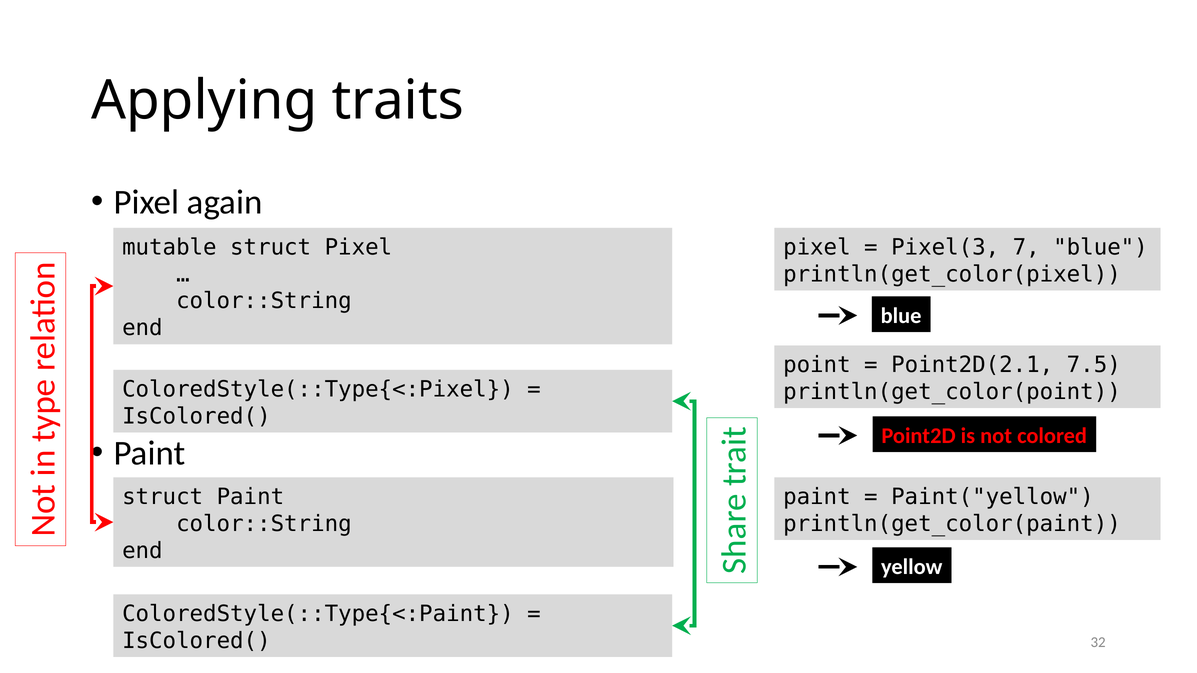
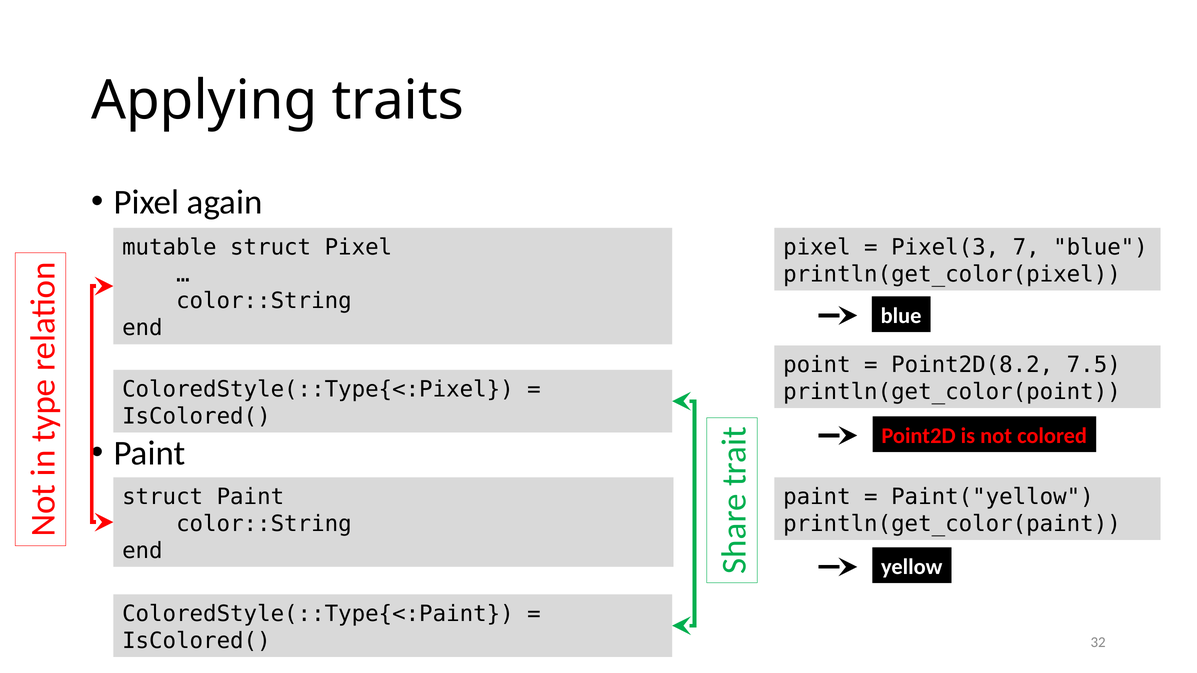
Point2D(2.1: Point2D(2.1 -> Point2D(8.2
